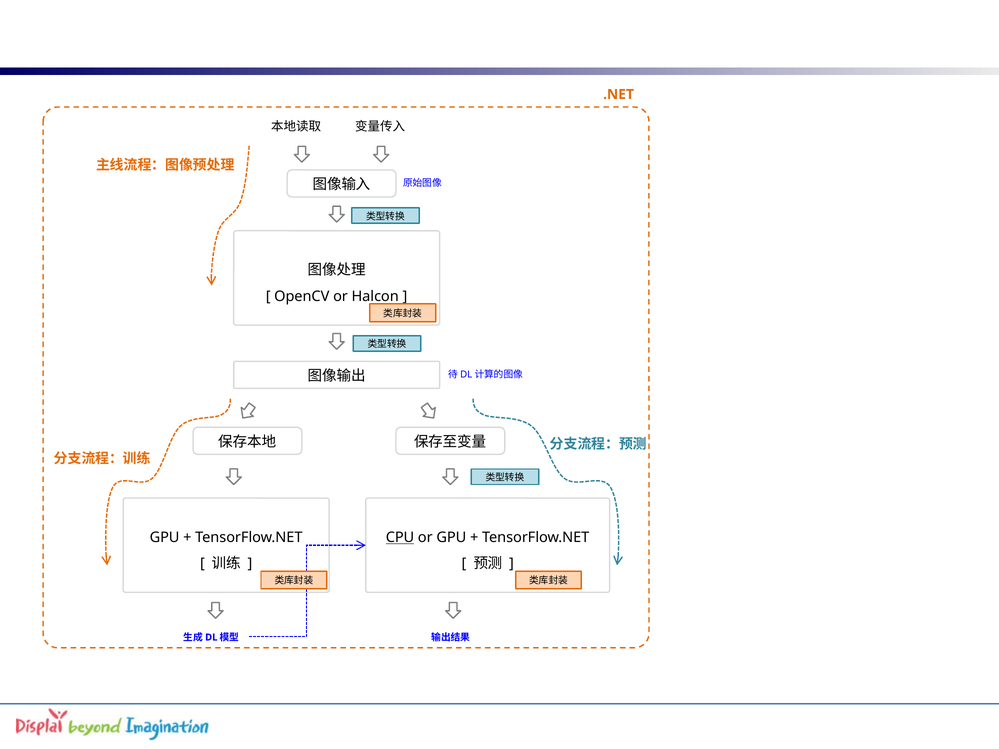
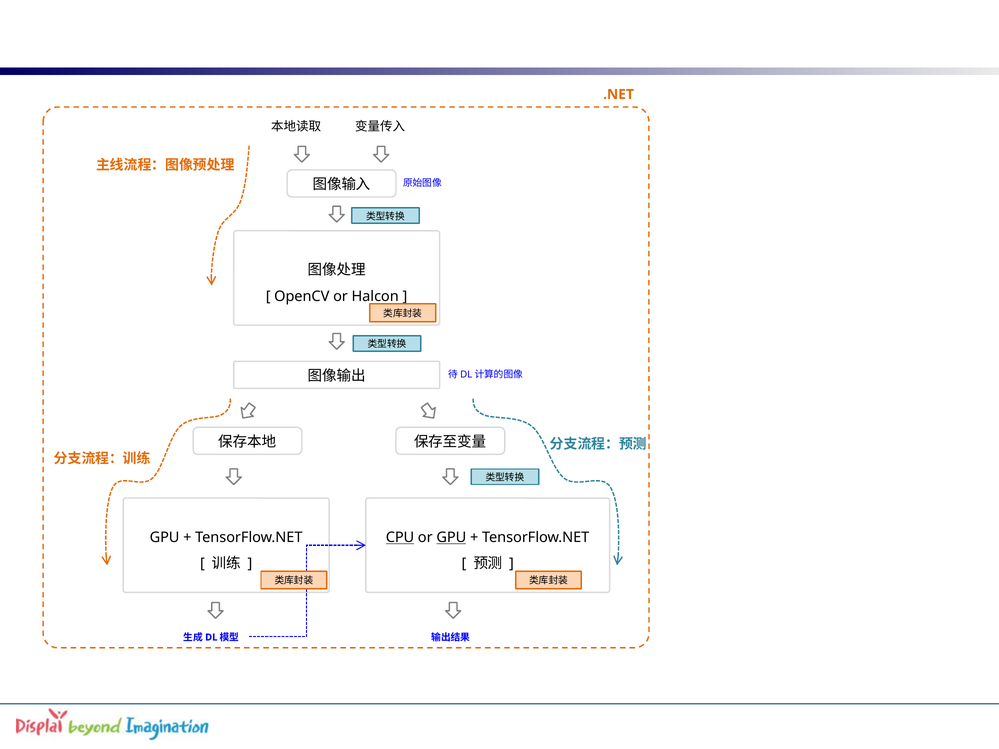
GPU at (451, 538) underline: none -> present
